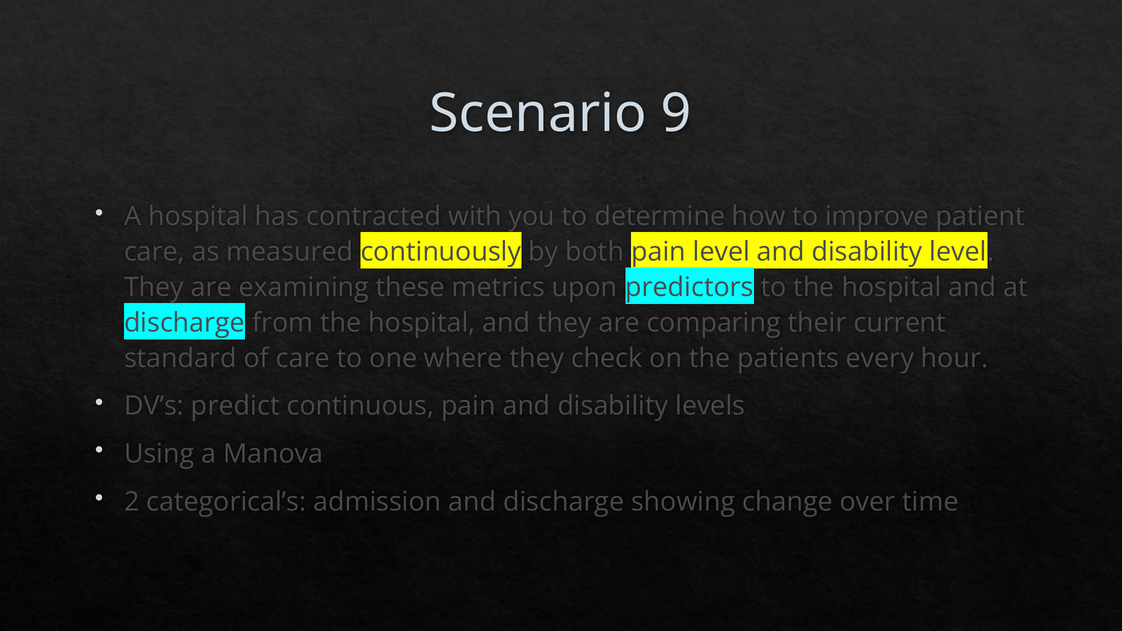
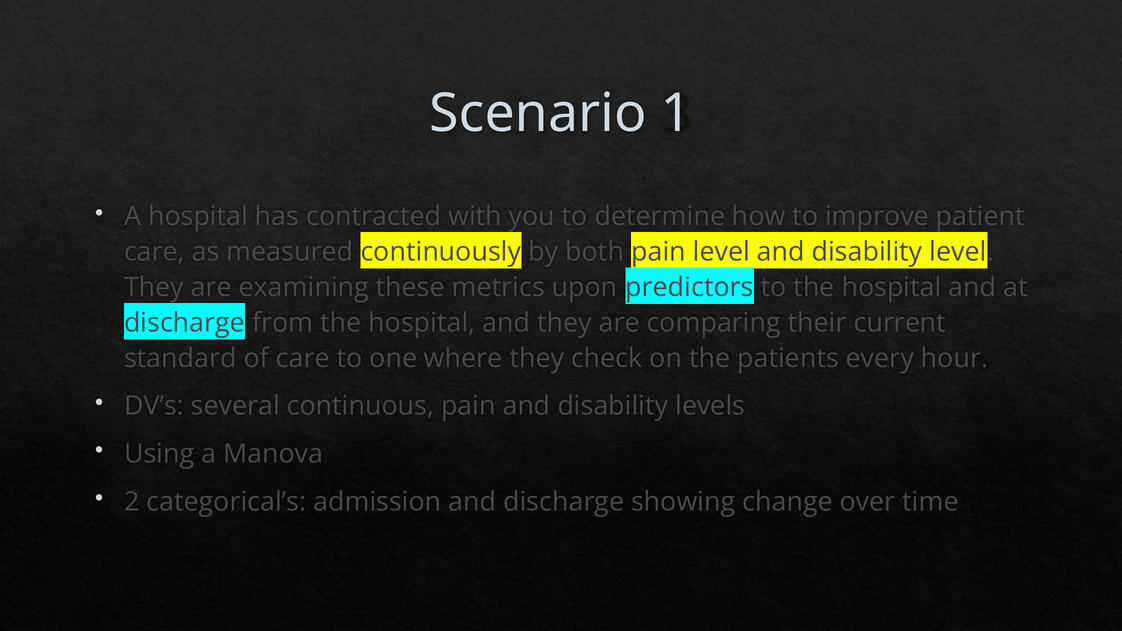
9: 9 -> 1
predict: predict -> several
